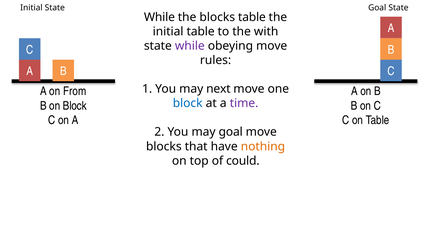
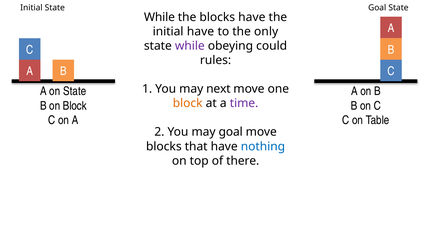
blocks table: table -> have
initial table: table -> have
with: with -> only
obeying move: move -> could
on From: From -> State
block at (188, 104) colour: blue -> orange
nothing colour: orange -> blue
could: could -> there
